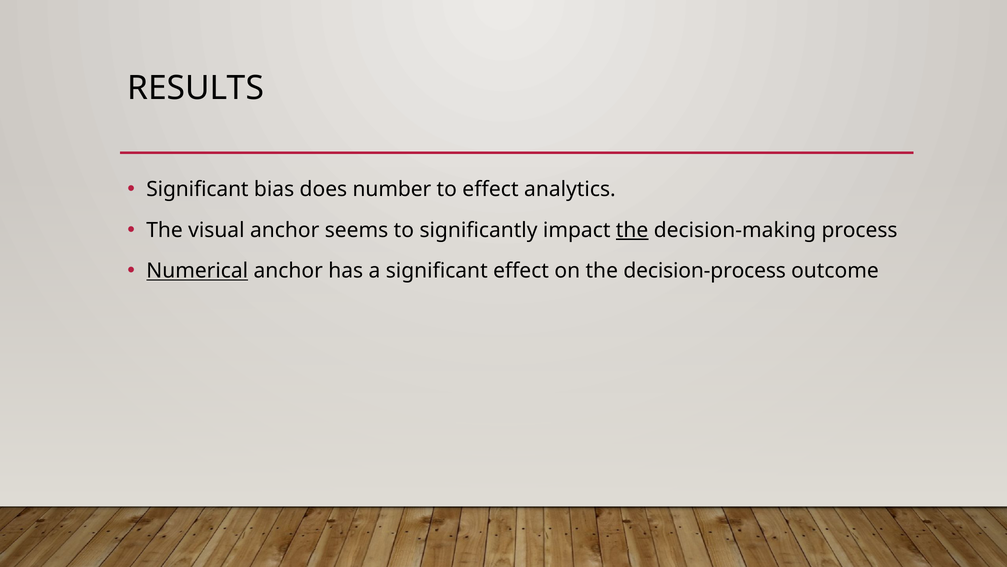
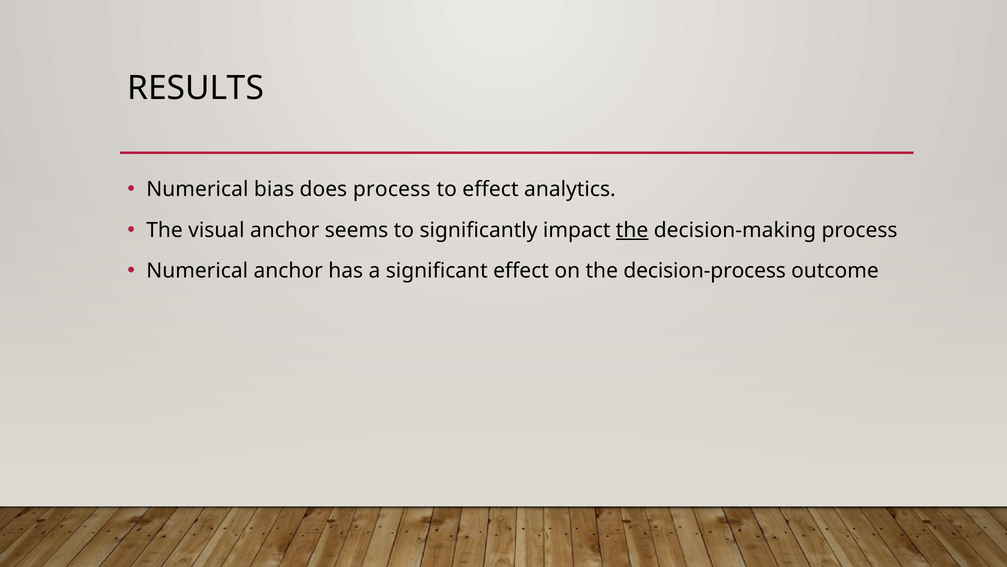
Significant at (197, 189): Significant -> Numerical
does number: number -> process
Numerical at (197, 271) underline: present -> none
